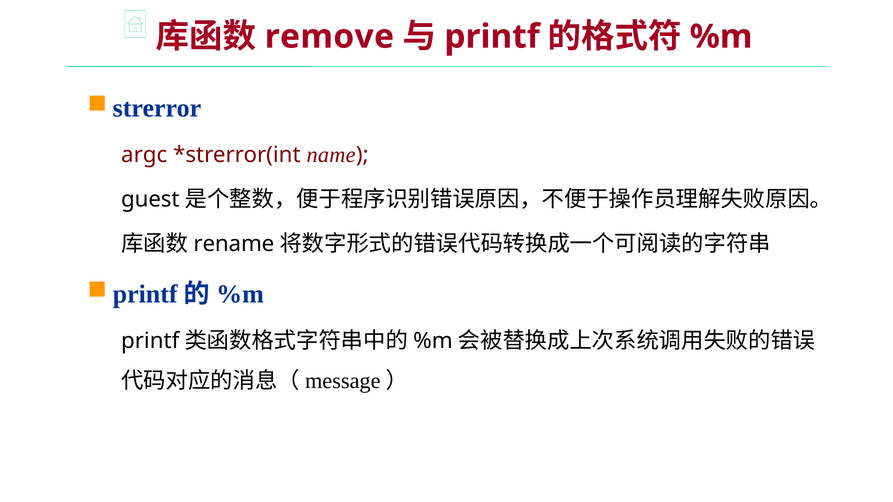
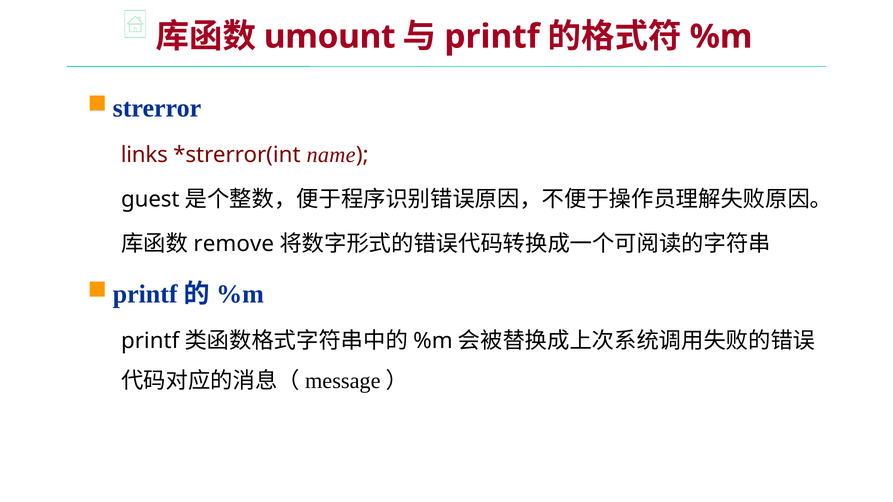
remove: remove -> umount
argc: argc -> links
rename: rename -> remove
